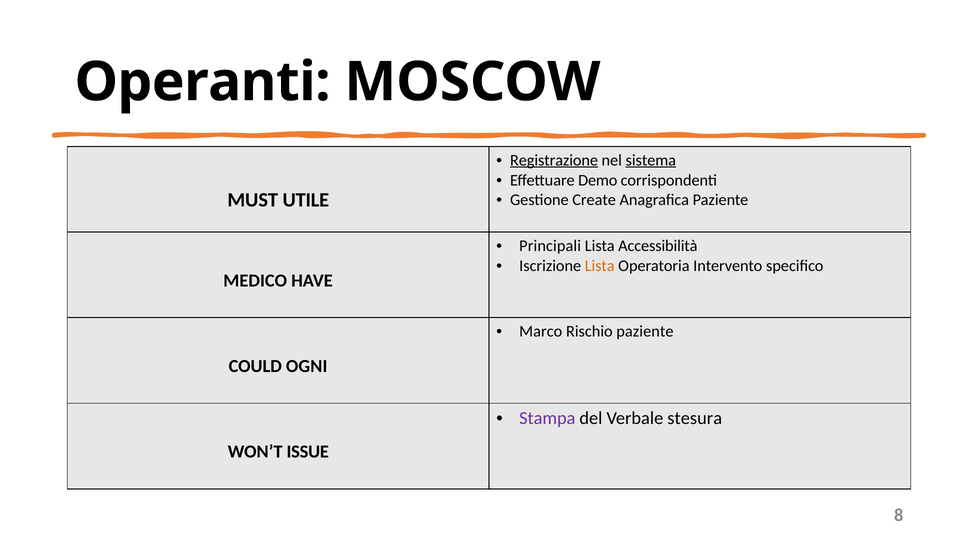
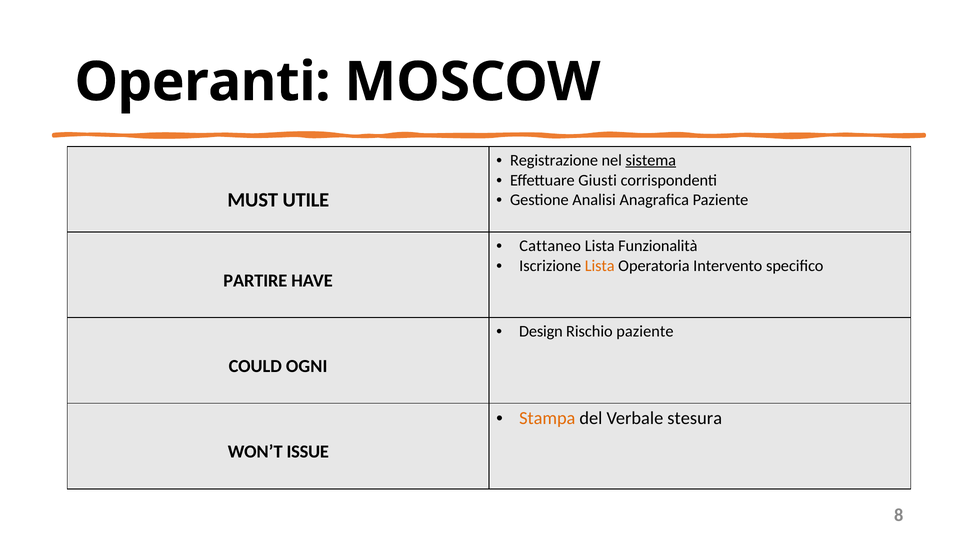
Registrazione underline: present -> none
Demo: Demo -> Giusti
Create: Create -> Analisi
Principali: Principali -> Cattaneo
Accessibilità: Accessibilità -> Funzionalità
MEDICO: MEDICO -> PARTIRE
Marco: Marco -> Design
Stampa colour: purple -> orange
